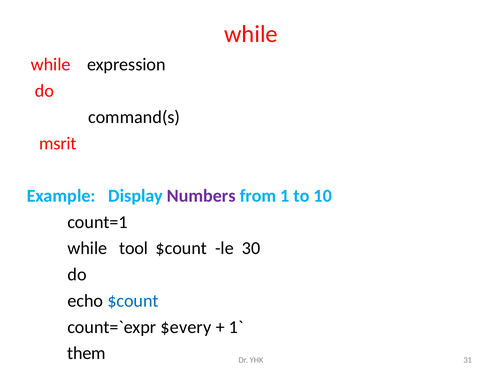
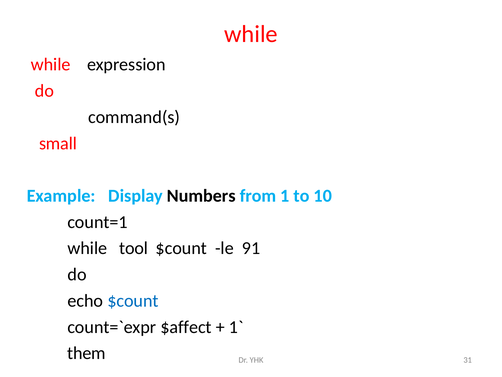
msrit: msrit -> small
Numbers colour: purple -> black
30: 30 -> 91
$every: $every -> $affect
